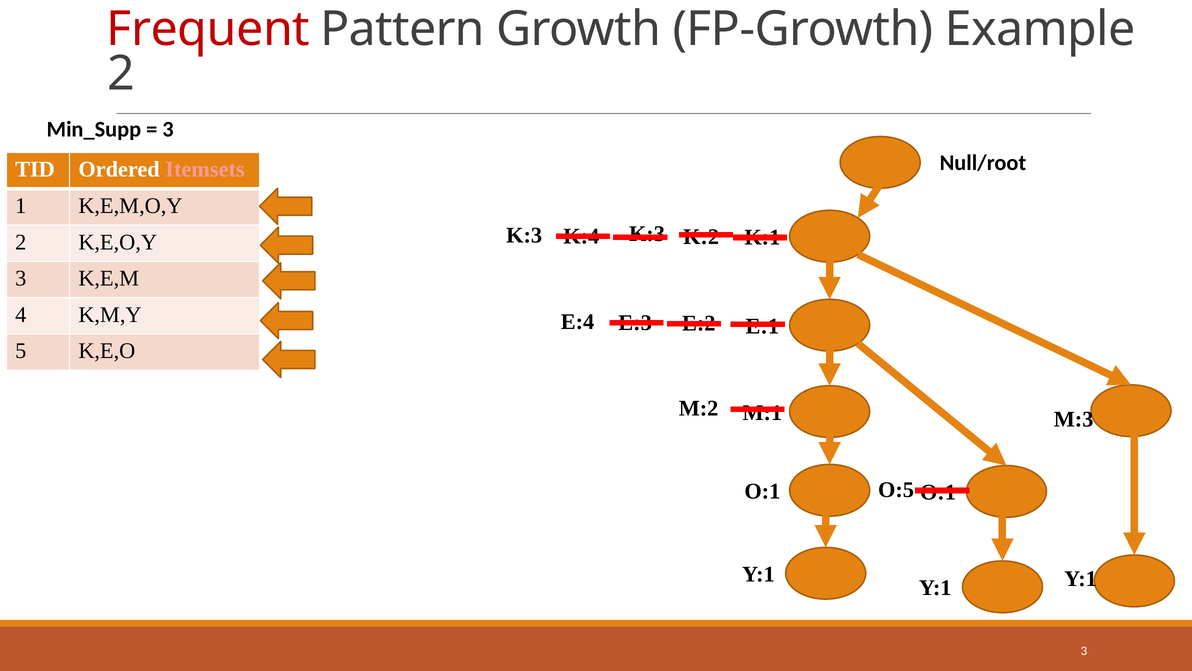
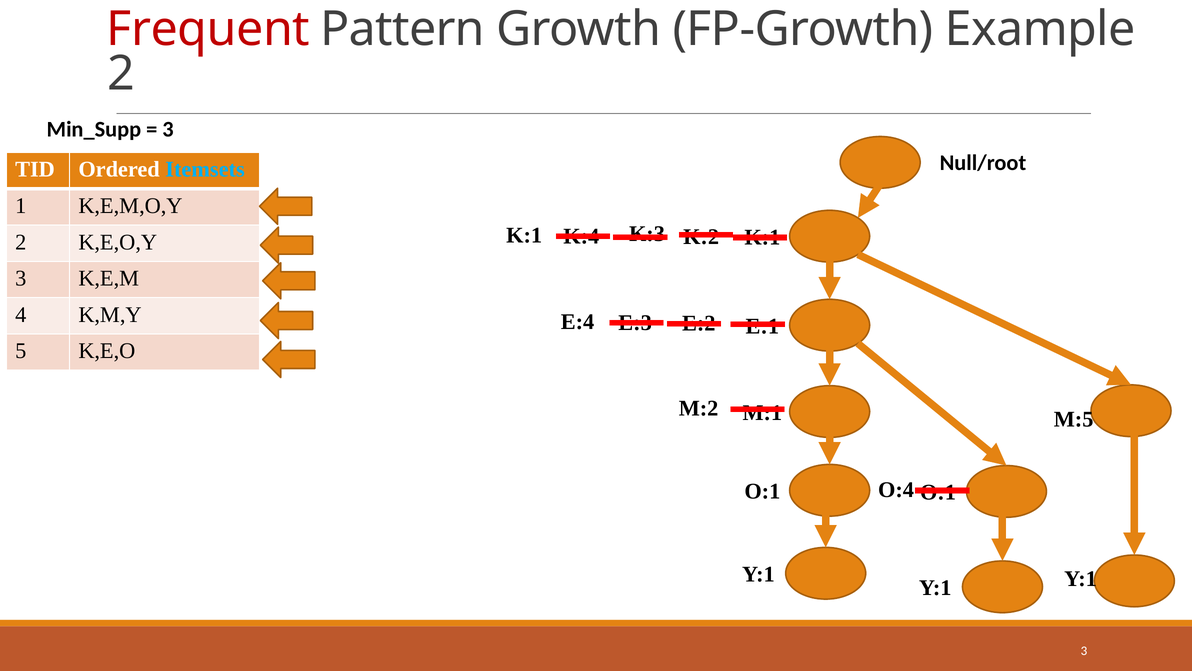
Itemsets colour: pink -> light blue
K:3 at (524, 235): K:3 -> K:1
M:3: M:3 -> M:5
O:5: O:5 -> O:4
